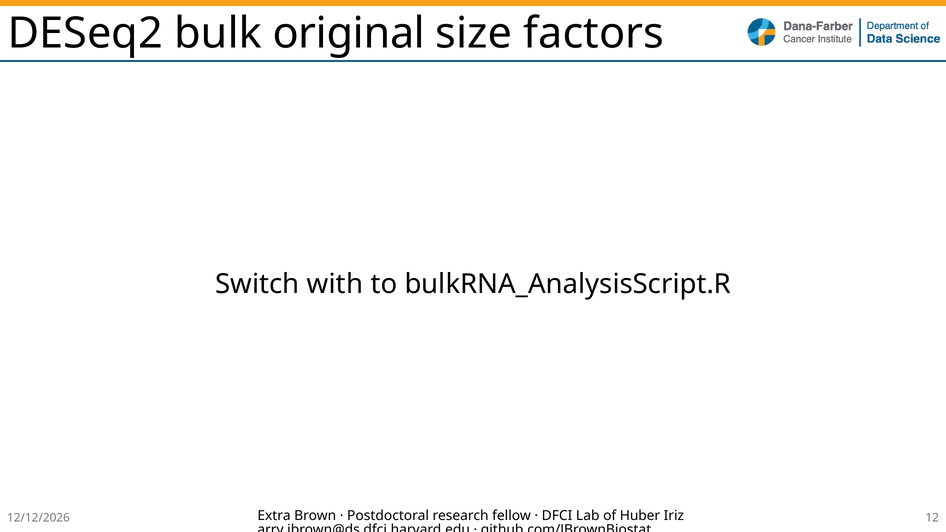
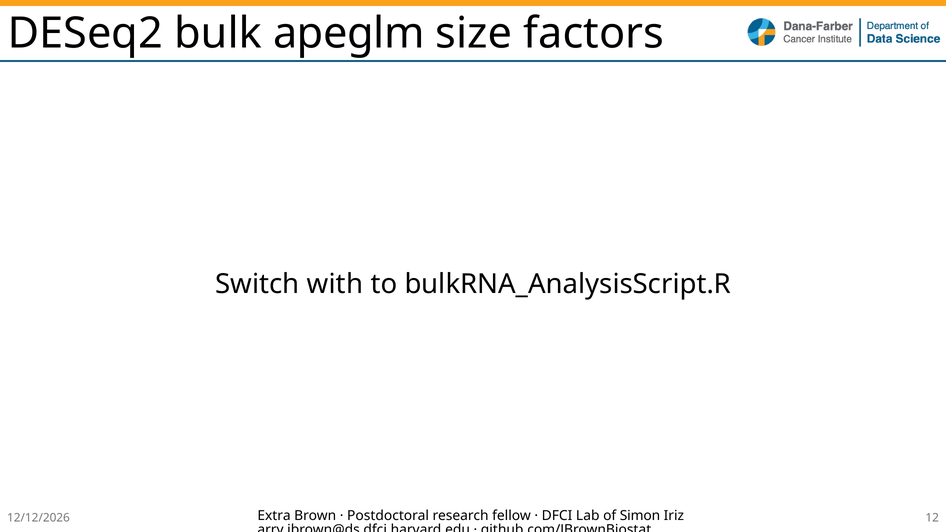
original: original -> apeglm
Huber: Huber -> Simon
